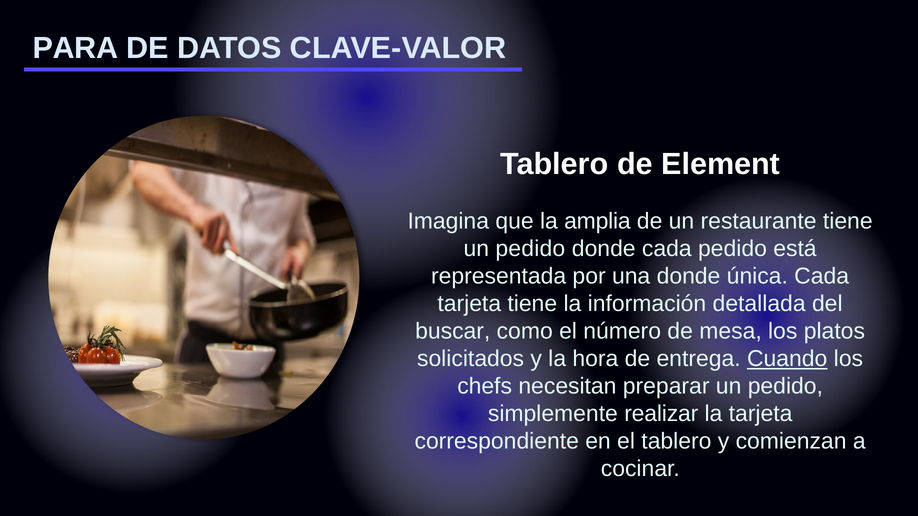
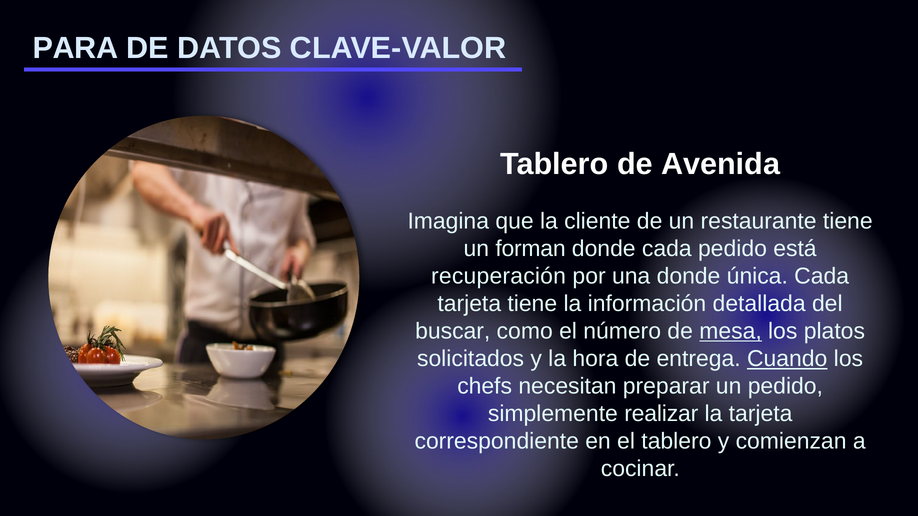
Element: Element -> Avenida
amplia: amplia -> cliente
pedido at (530, 249): pedido -> forman
representada: representada -> recuperación
mesa underline: none -> present
